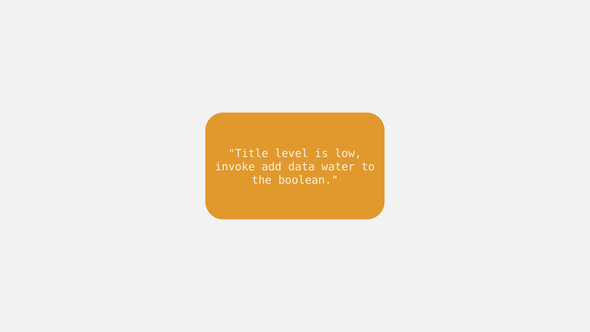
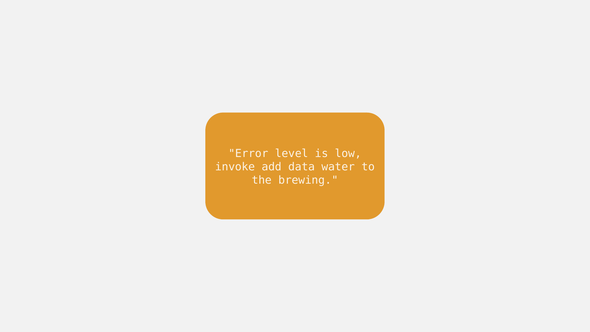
Title: Title -> Error
boolean: boolean -> brewing
